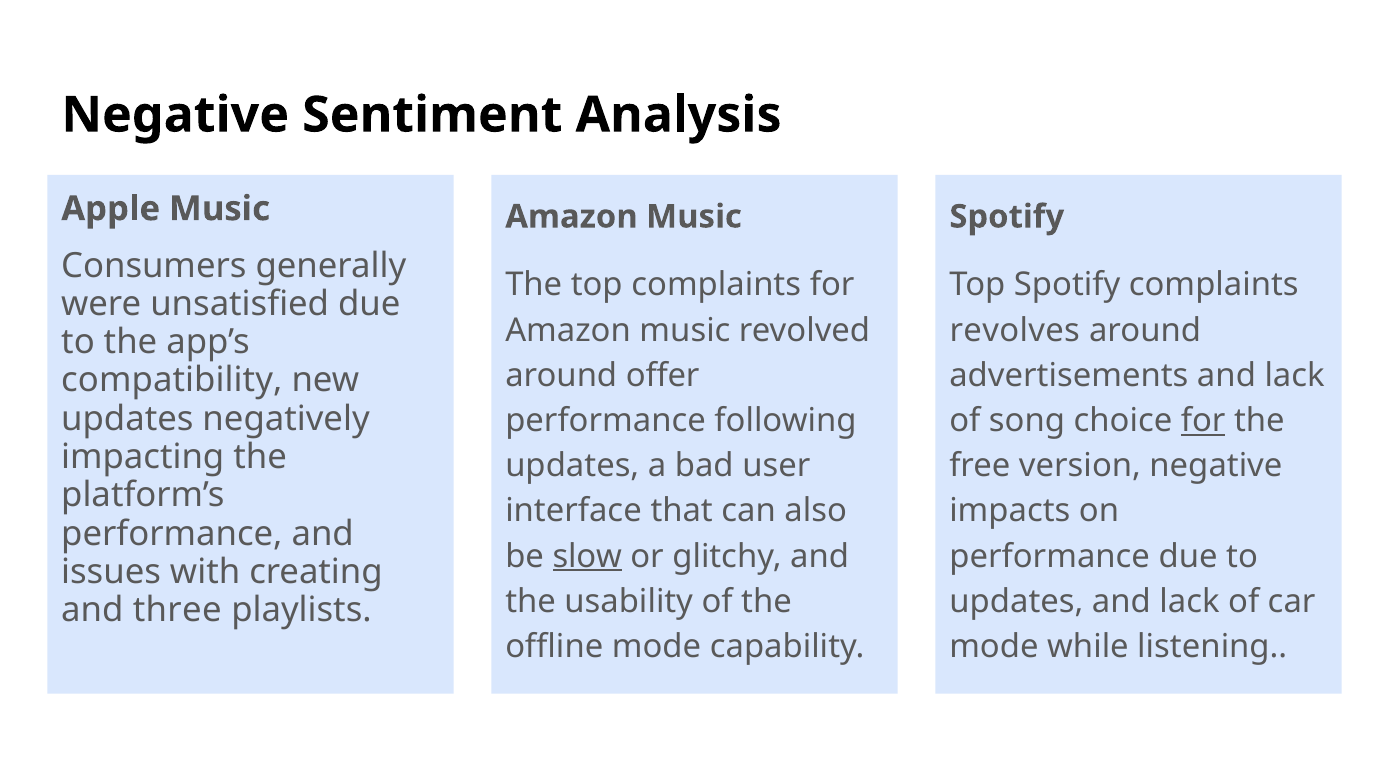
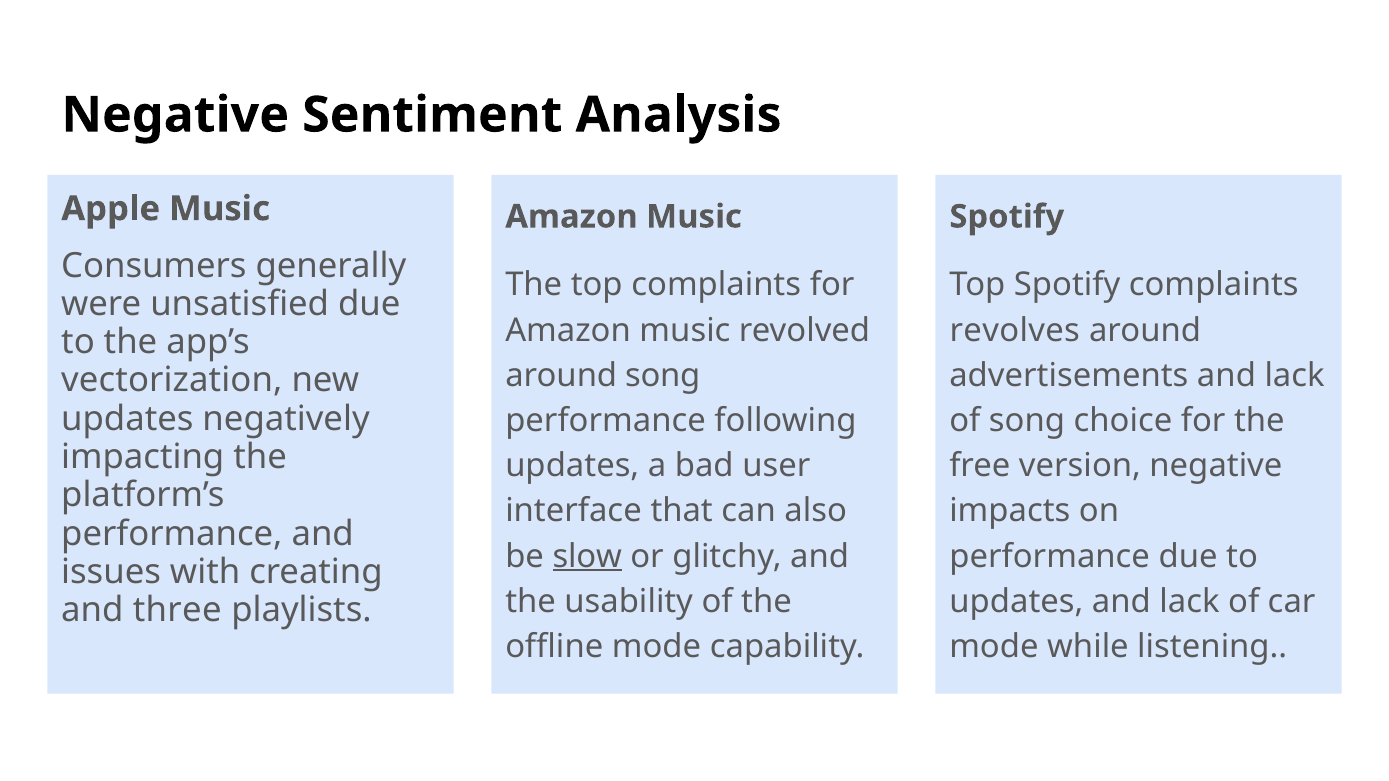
around offer: offer -> song
compatibility: compatibility -> vectorization
for at (1203, 421) underline: present -> none
